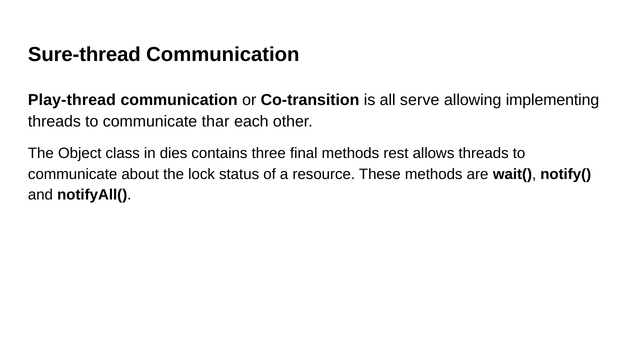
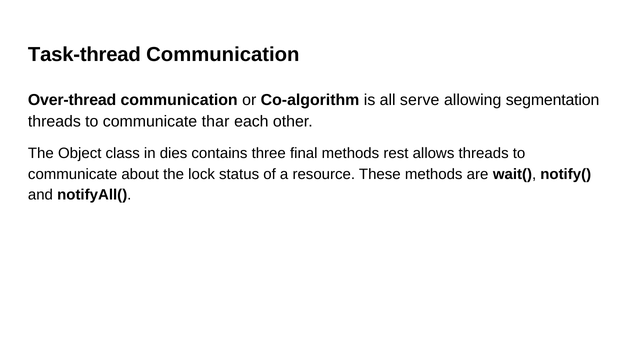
Sure-thread: Sure-thread -> Task-thread
Play-thread: Play-thread -> Over-thread
Co-transition: Co-transition -> Co-algorithm
implementing: implementing -> segmentation
